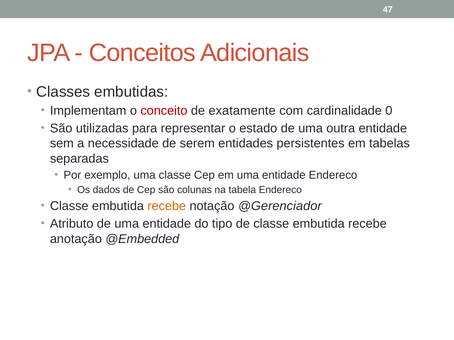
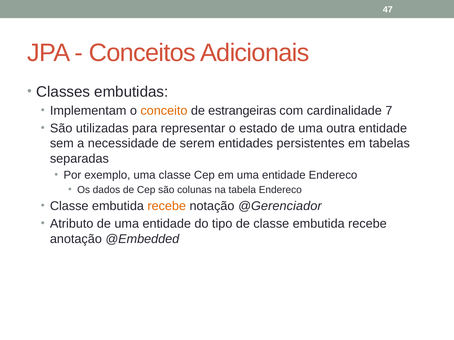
conceito colour: red -> orange
exatamente: exatamente -> estrangeiras
0: 0 -> 7
